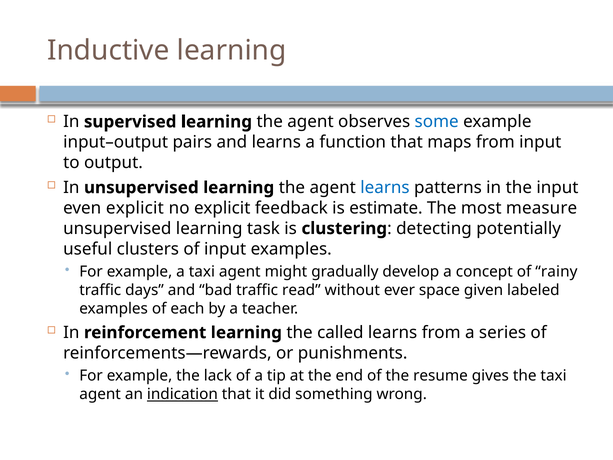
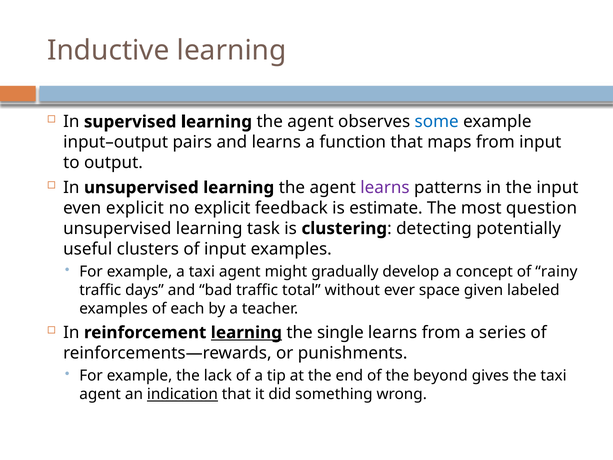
learns at (385, 187) colour: blue -> purple
measure: measure -> question
read: read -> total
learning at (246, 332) underline: none -> present
called: called -> single
resume: resume -> beyond
